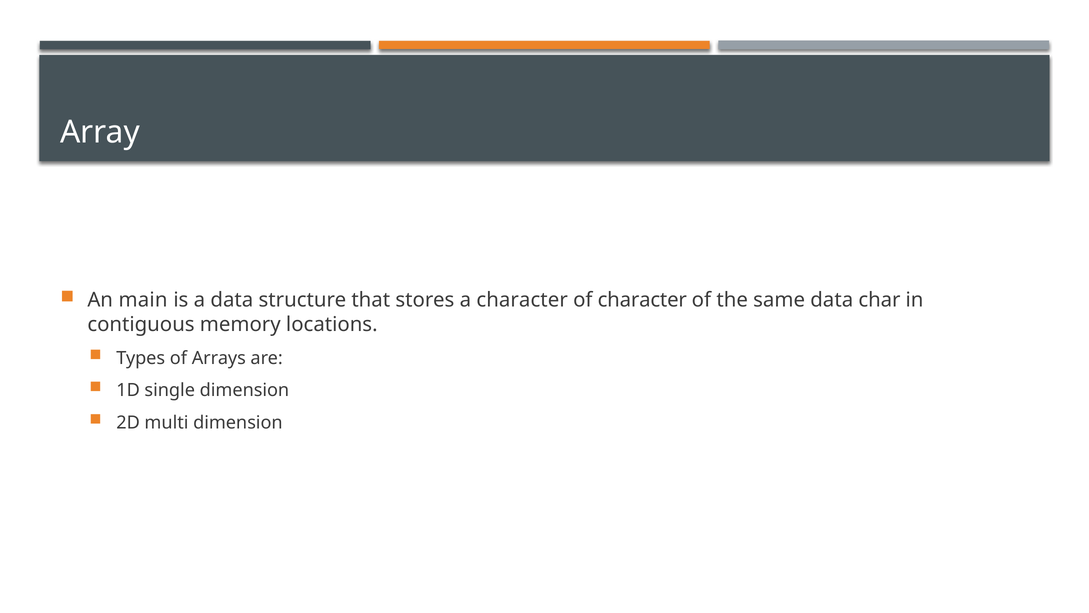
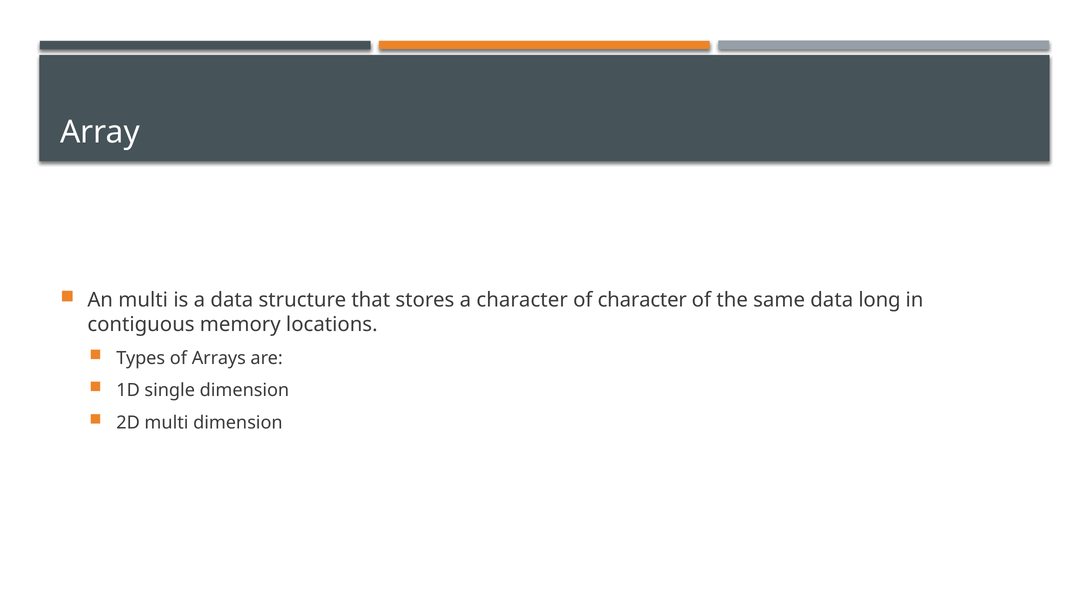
An main: main -> multi
char: char -> long
